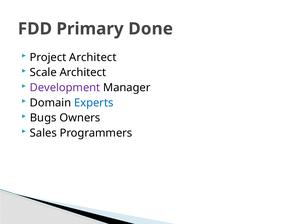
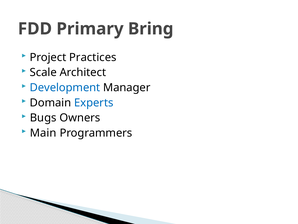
Done: Done -> Bring
Project Architect: Architect -> Practices
Development colour: purple -> blue
Sales: Sales -> Main
